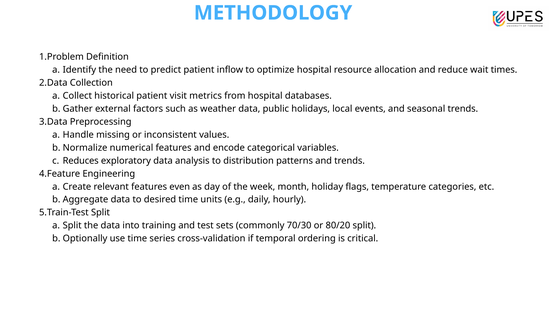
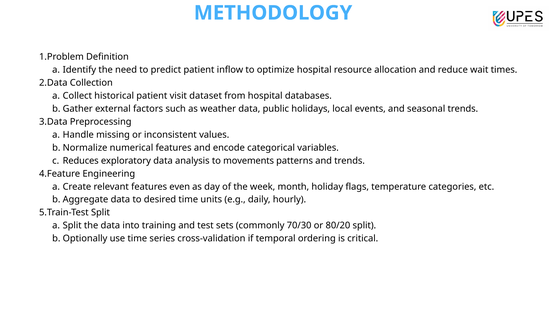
metrics: metrics -> dataset
distribution: distribution -> movements
